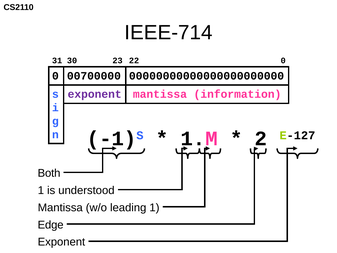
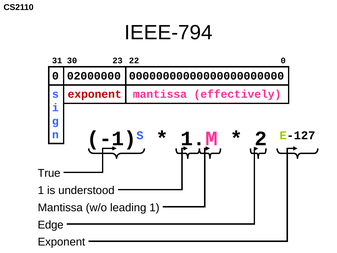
IEEE-714: IEEE-714 -> IEEE-794
00700000: 00700000 -> 02000000
exponent at (95, 94) colour: purple -> red
information: information -> effectively
Both: Both -> True
